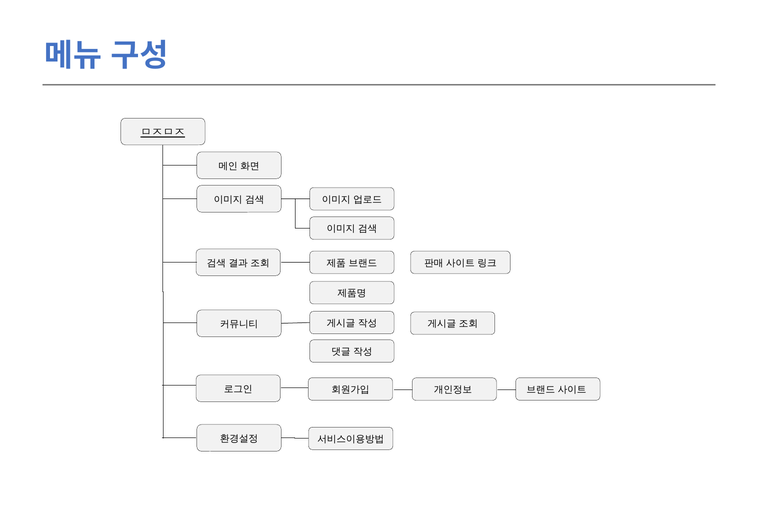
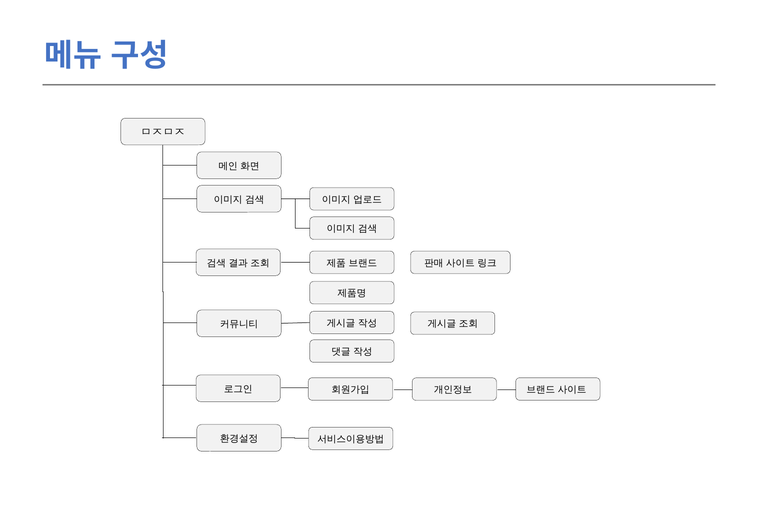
ㅁㅈㅁㅈ underline: present -> none
